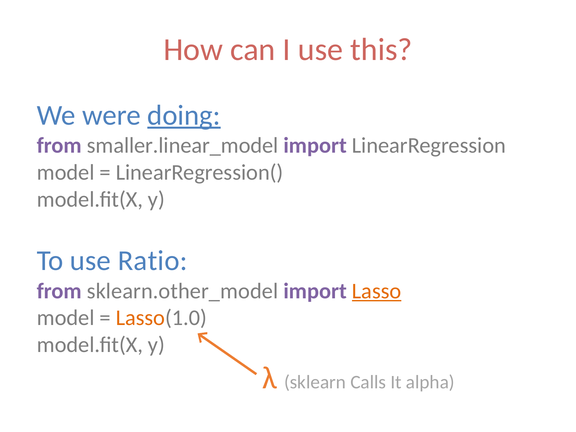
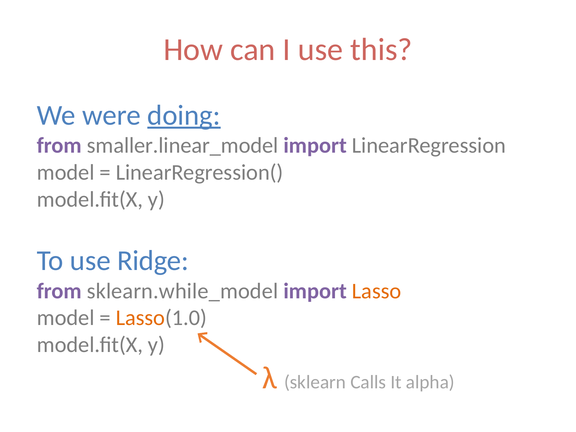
Ratio: Ratio -> Ridge
sklearn.other_model: sklearn.other_model -> sklearn.while_model
Lasso underline: present -> none
